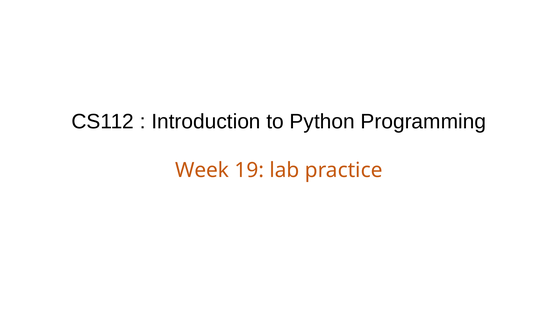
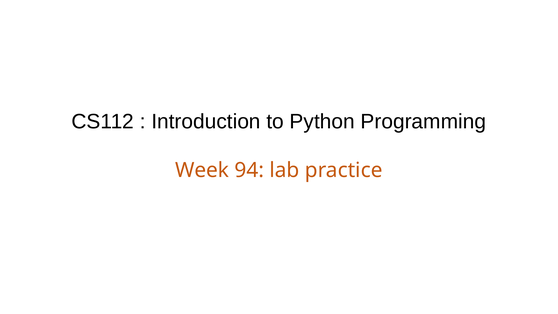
19: 19 -> 94
